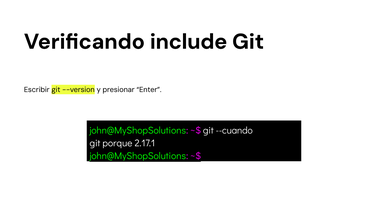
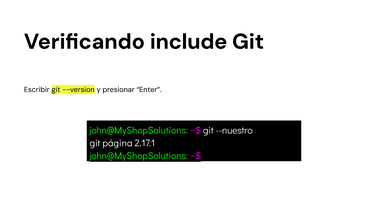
--cuando: --cuando -> --nuestro
porque: porque -> página
